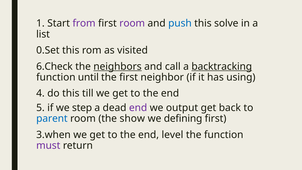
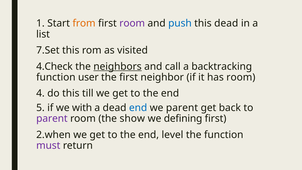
from colour: purple -> orange
this solve: solve -> dead
0.Set: 0.Set -> 7.Set
6.Check: 6.Check -> 4.Check
backtracking underline: present -> none
until: until -> user
has using: using -> room
step: step -> with
end at (138, 108) colour: purple -> blue
we output: output -> parent
parent at (52, 119) colour: blue -> purple
3.when: 3.when -> 2.when
